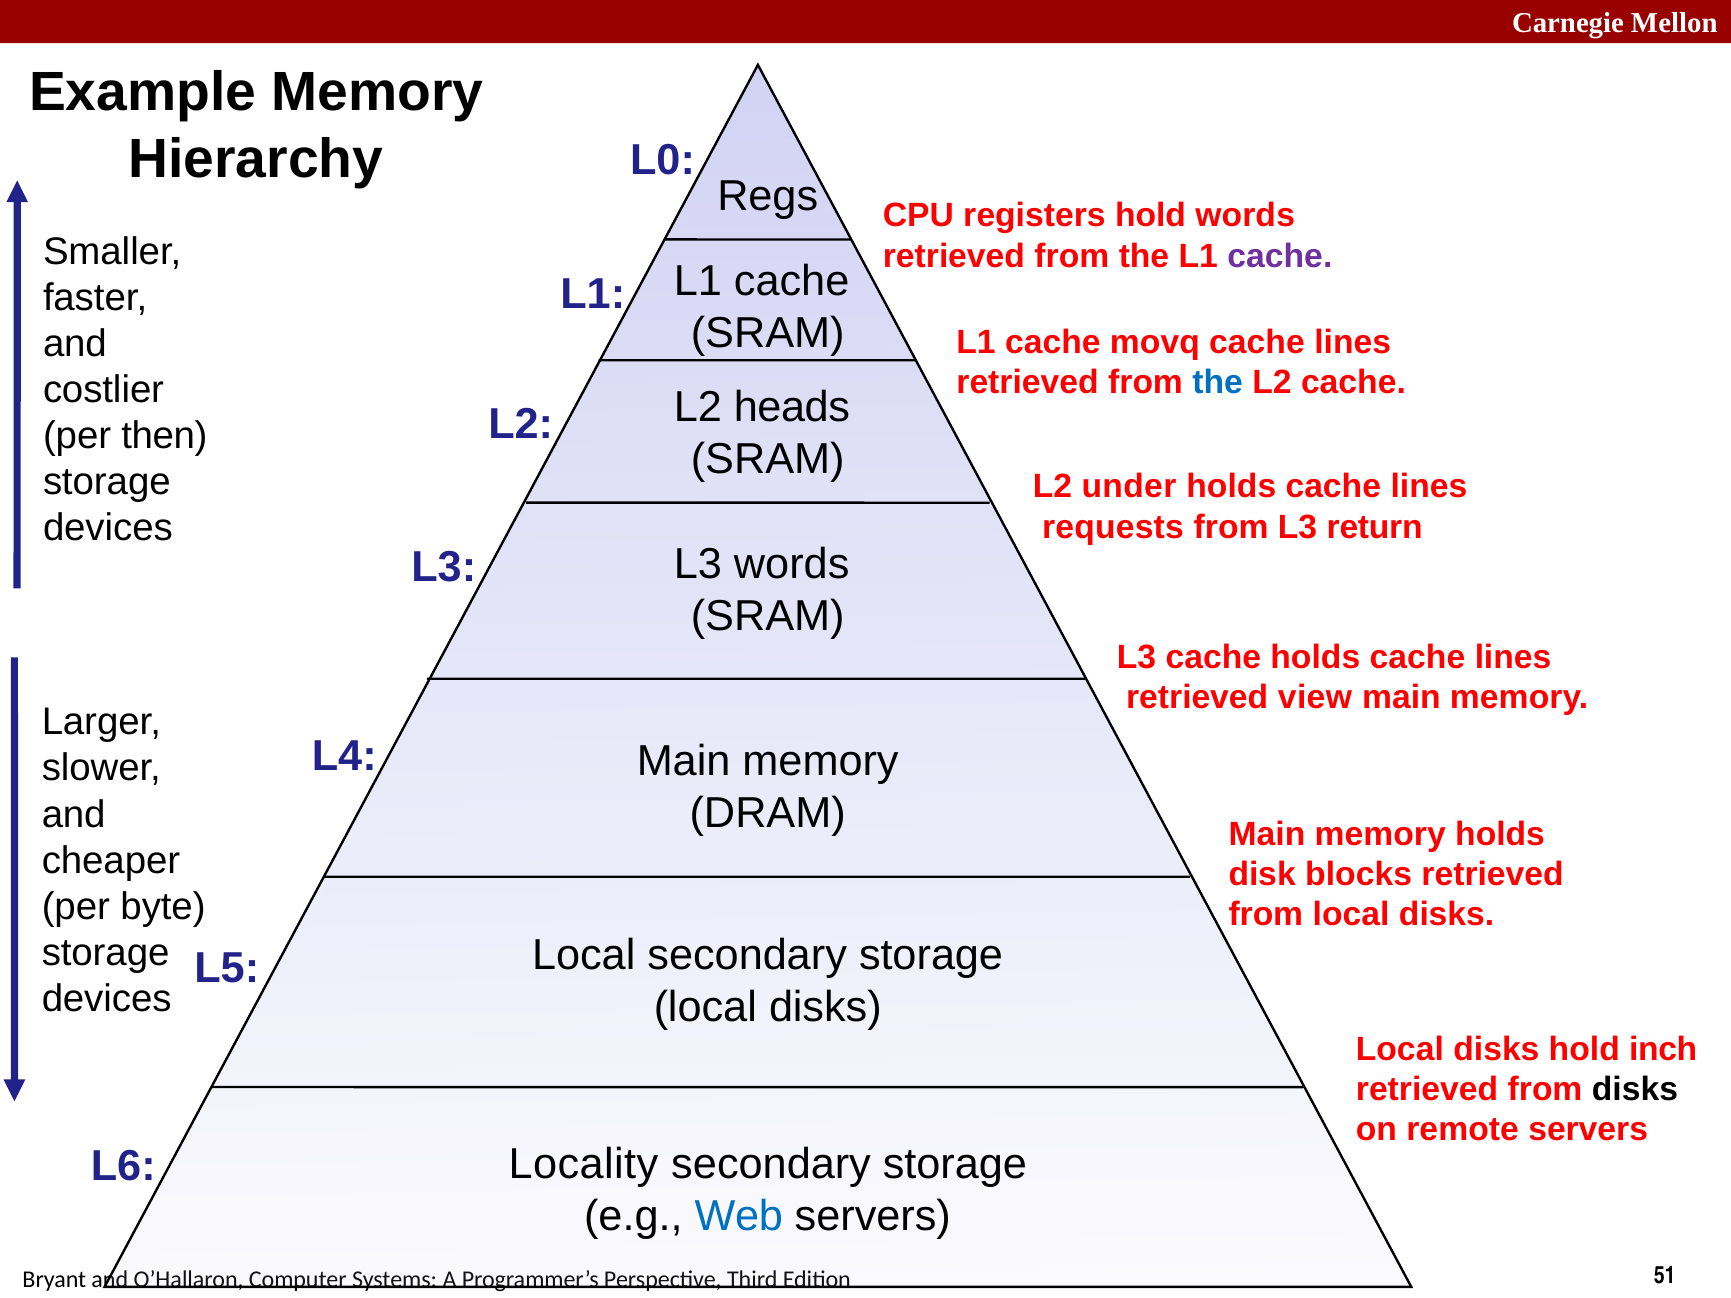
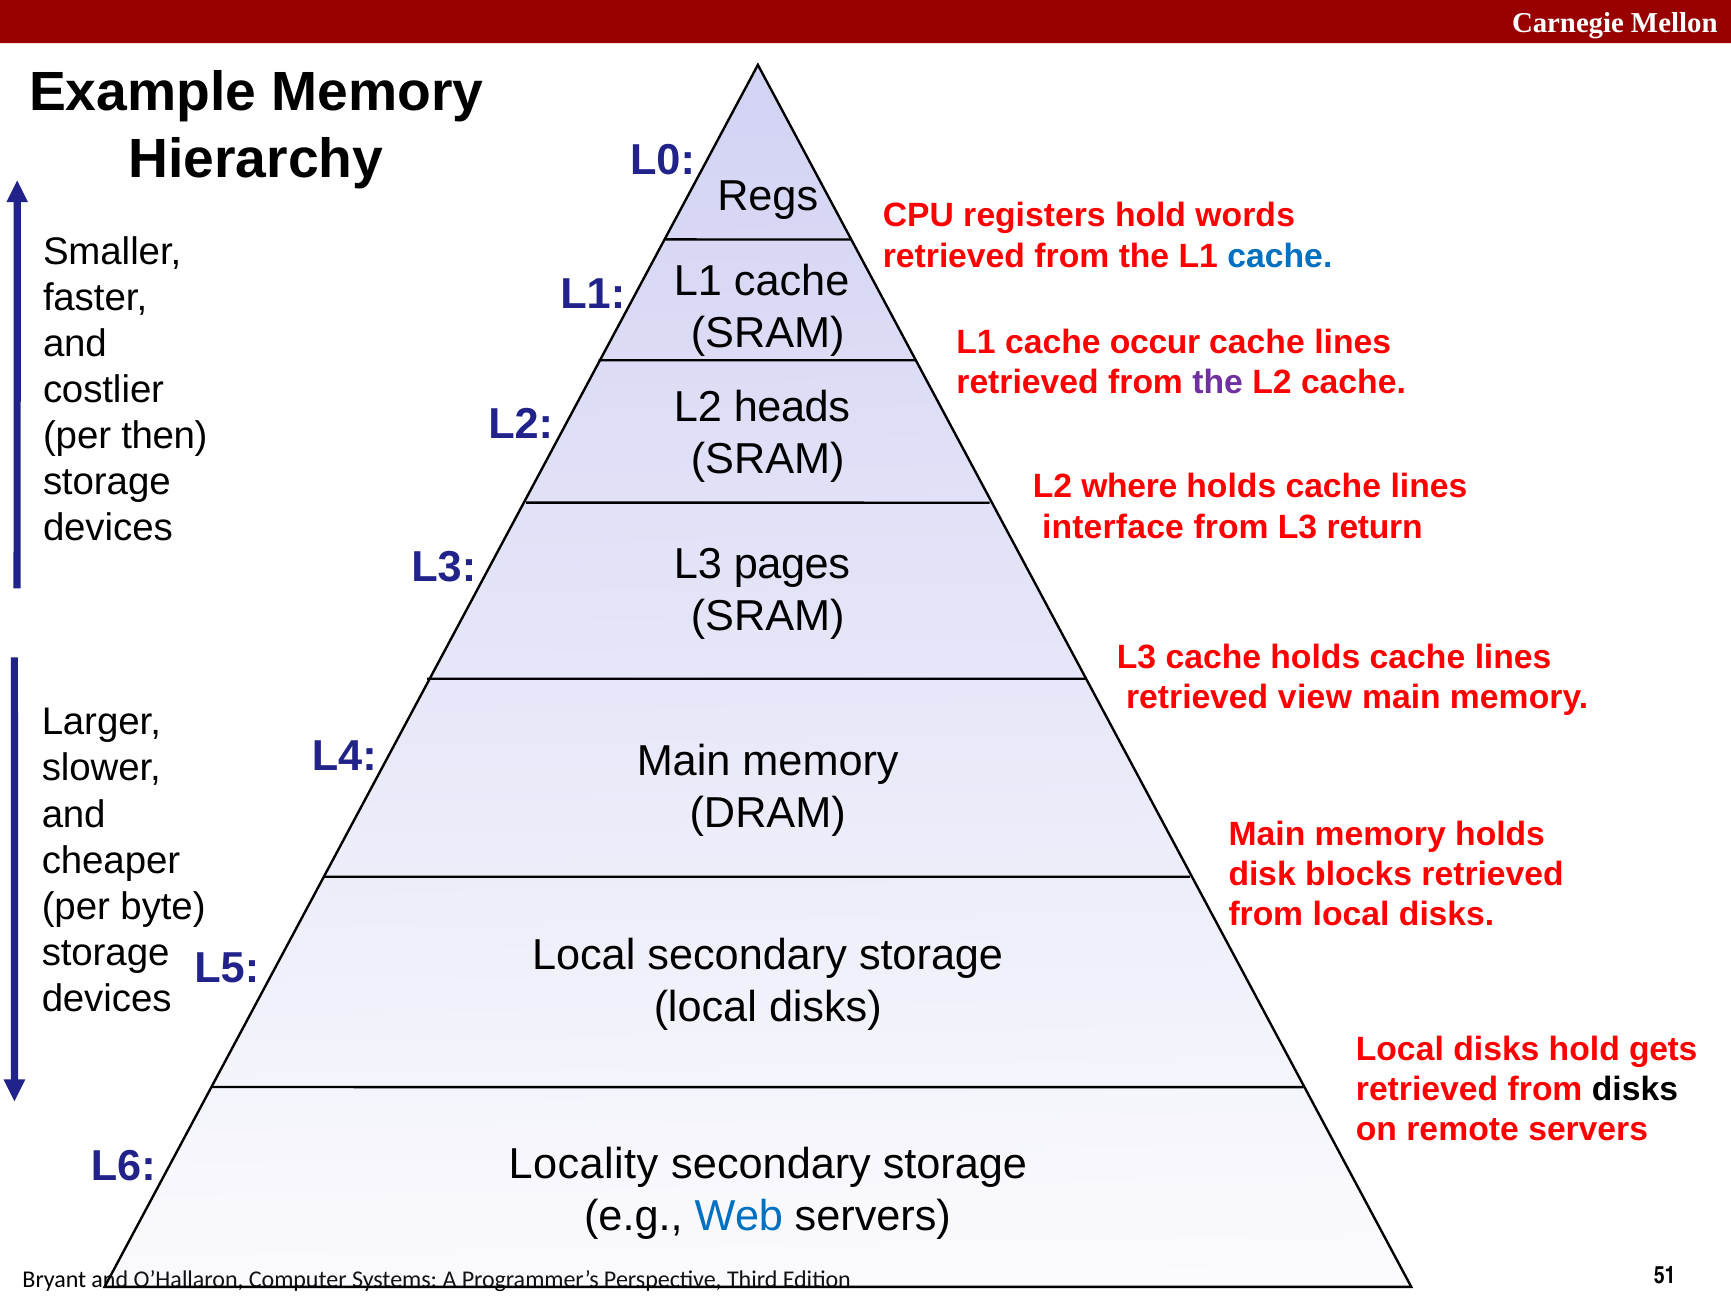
cache at (1280, 256) colour: purple -> blue
movq: movq -> occur
the at (1218, 383) colour: blue -> purple
under: under -> where
requests: requests -> interface
L3 words: words -> pages
inch: inch -> gets
